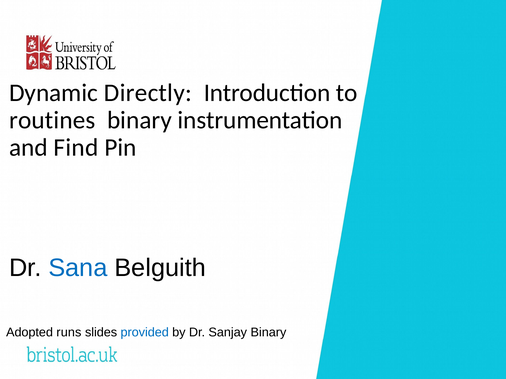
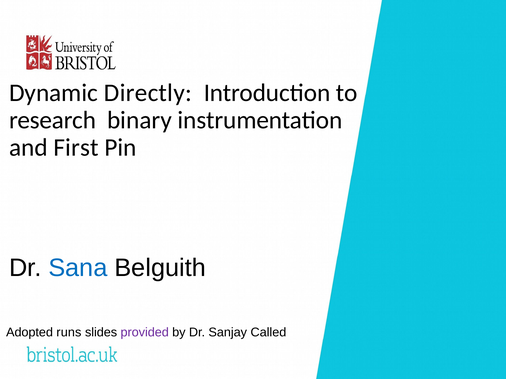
routines: routines -> research
Find: Find -> First
provided colour: blue -> purple
Sanjay Binary: Binary -> Called
